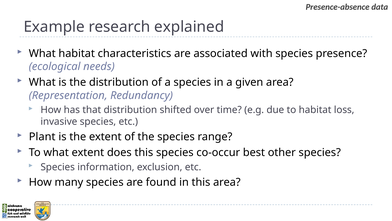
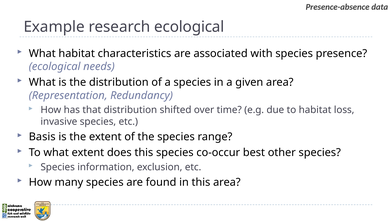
research explained: explained -> ecological
Plant: Plant -> Basis
